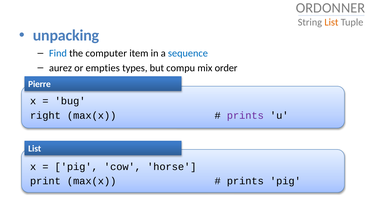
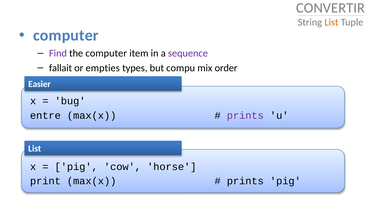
ORDONNER: ORDONNER -> CONVERTIR
unpacking at (66, 36): unpacking -> computer
Find colour: blue -> purple
sequence colour: blue -> purple
aurez: aurez -> fallait
Pierre: Pierre -> Easier
right: right -> entre
